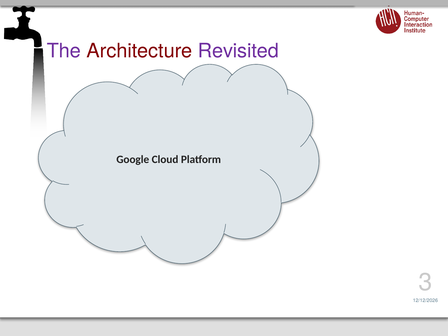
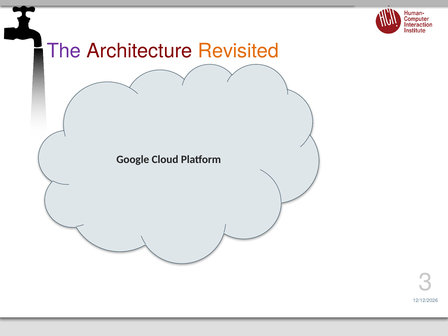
Revisited colour: purple -> orange
